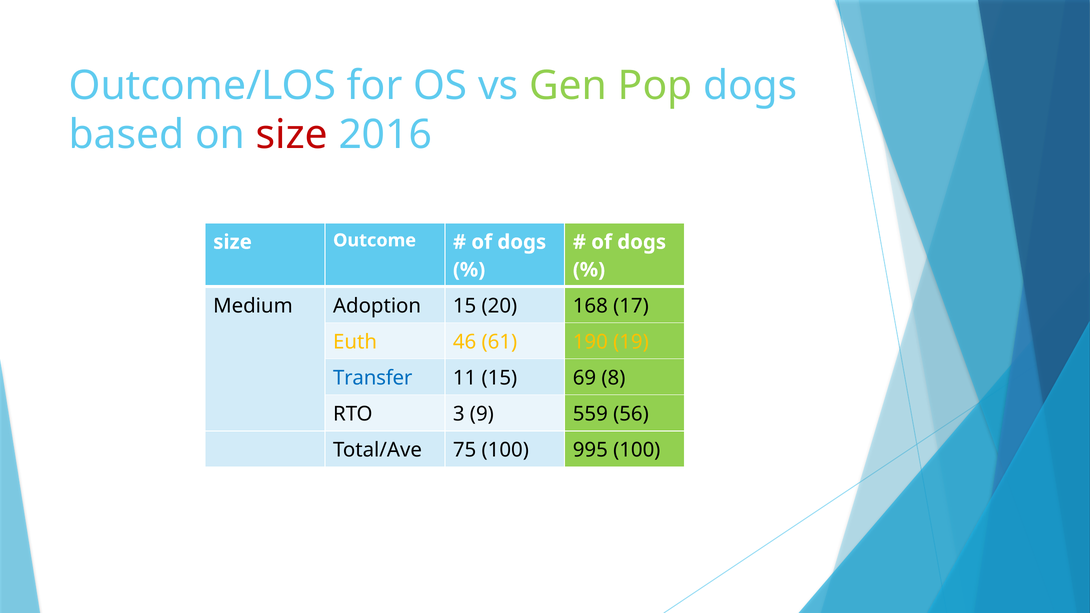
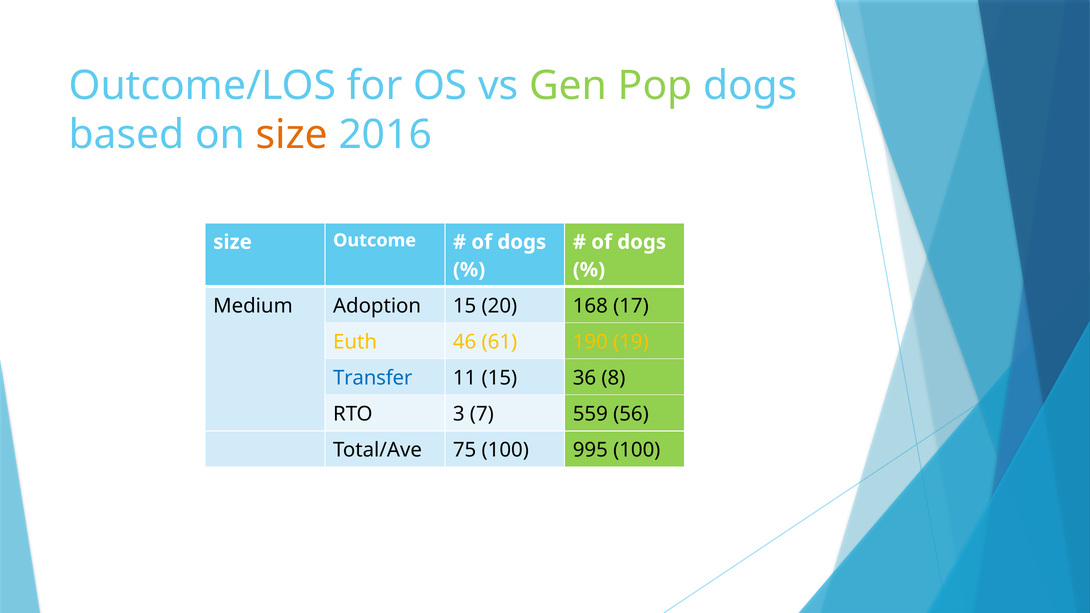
size at (292, 135) colour: red -> orange
69: 69 -> 36
9: 9 -> 7
